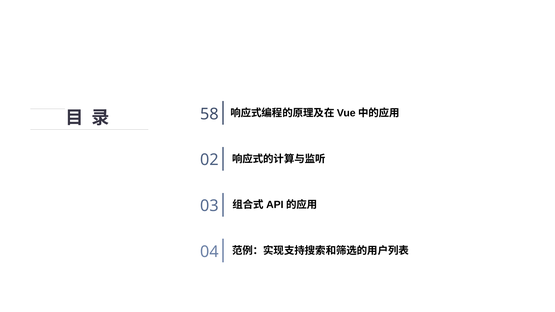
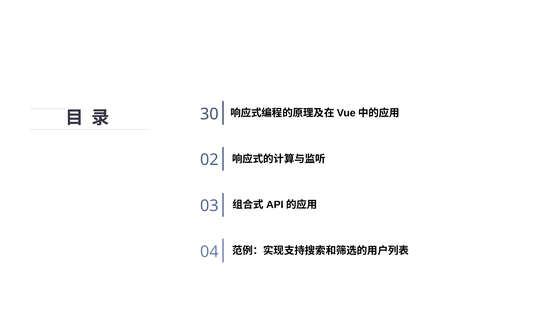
58: 58 -> 30
